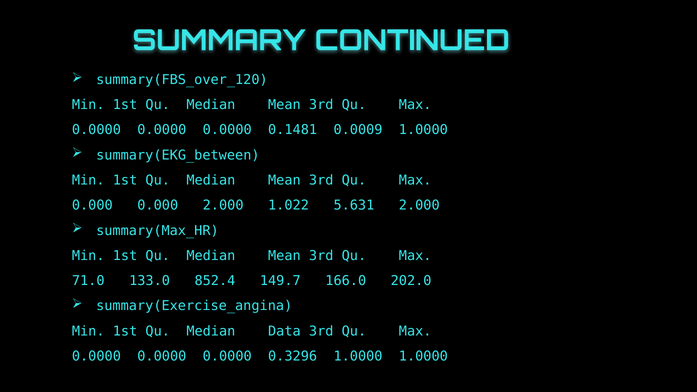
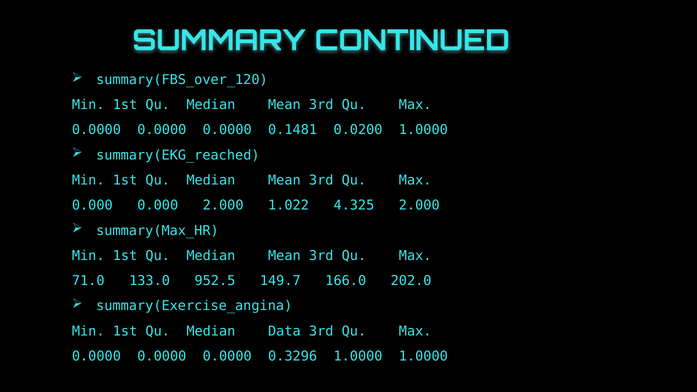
0.0009: 0.0009 -> 0.0200
summary(EKG_between: summary(EKG_between -> summary(EKG_reached
5.631: 5.631 -> 4.325
852.4: 852.4 -> 952.5
